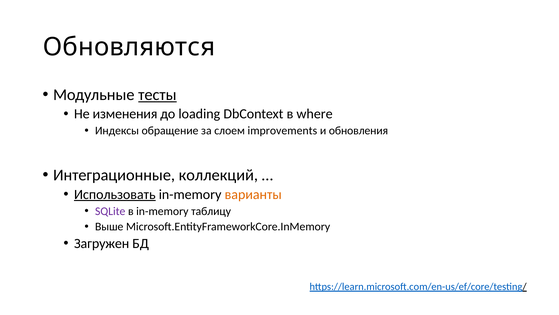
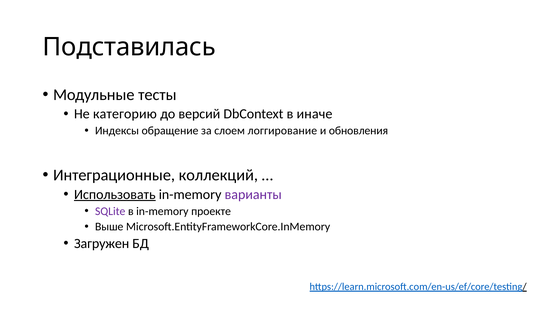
Обновляются: Обновляются -> Подставилась
тесты underline: present -> none
изменения: изменения -> категорию
loading: loading -> версий
where: where -> иначе
improvements: improvements -> логгирование
варианты colour: orange -> purple
таблицу: таблицу -> проекте
